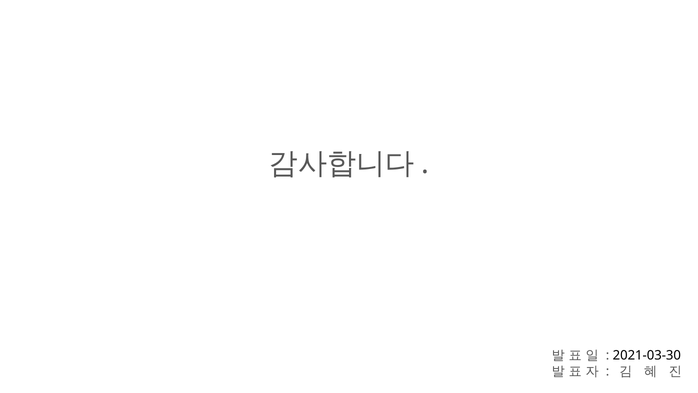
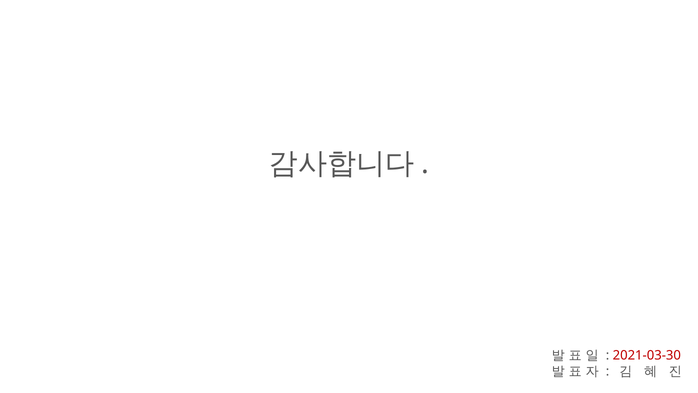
2021-03-30 colour: black -> red
